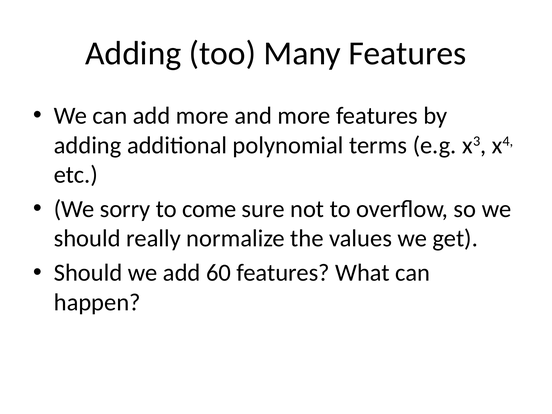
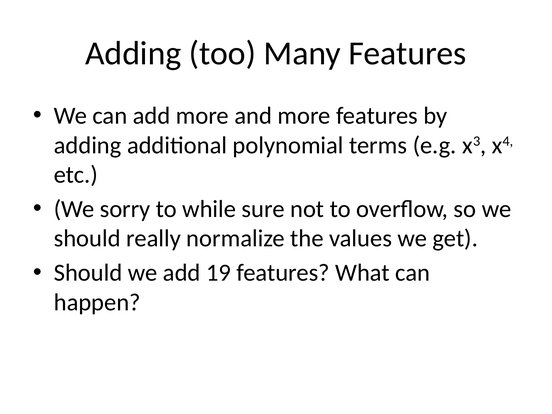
come: come -> while
60: 60 -> 19
